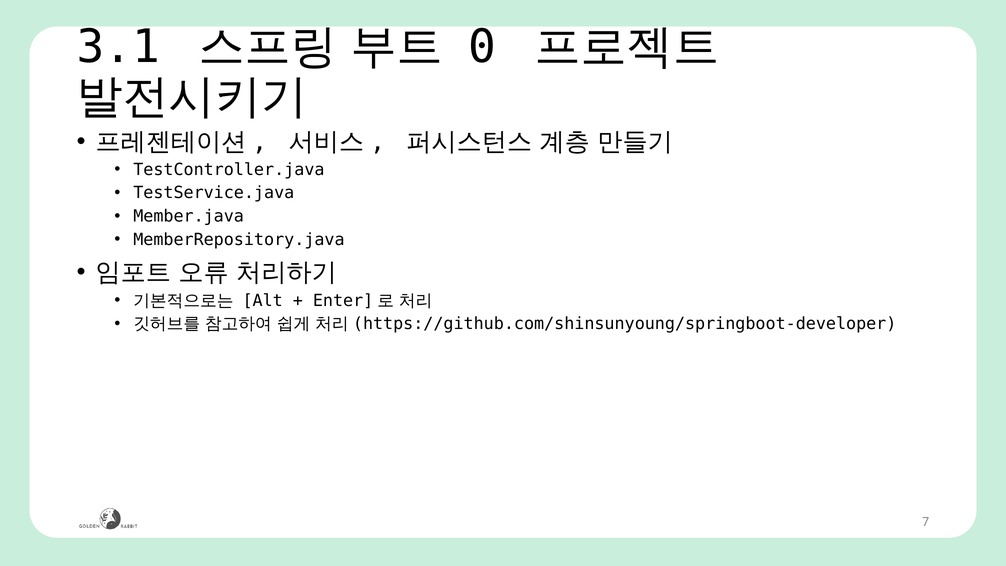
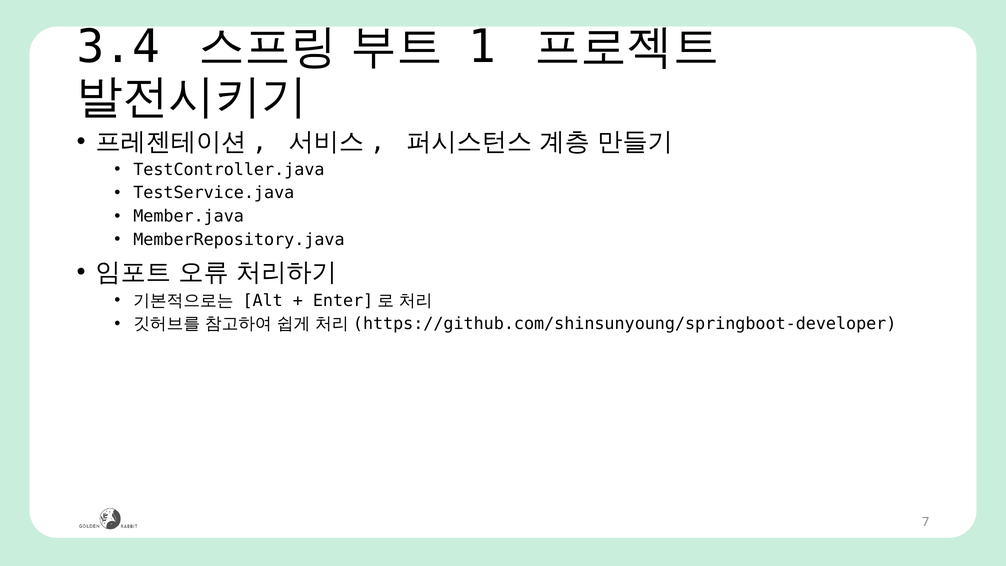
3.1: 3.1 -> 3.4
0: 0 -> 1
